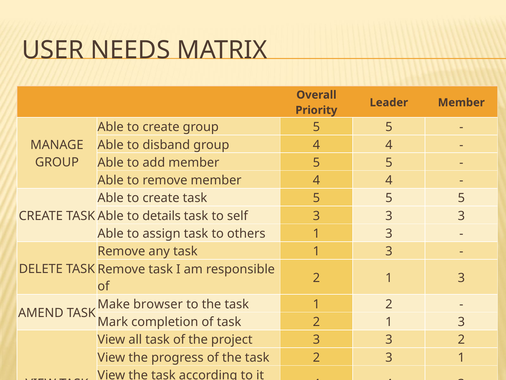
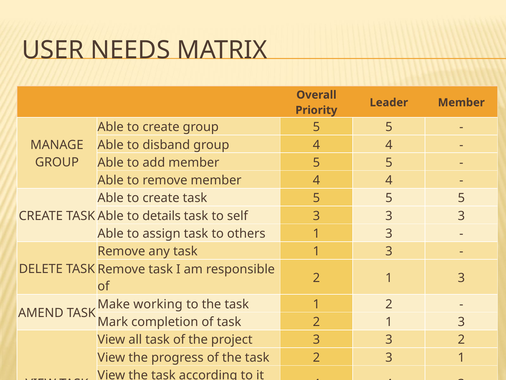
browser: browser -> working
